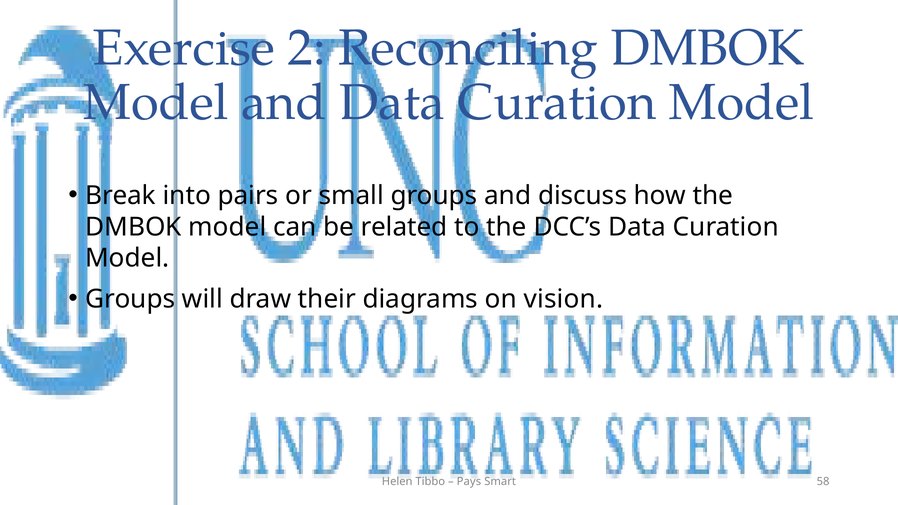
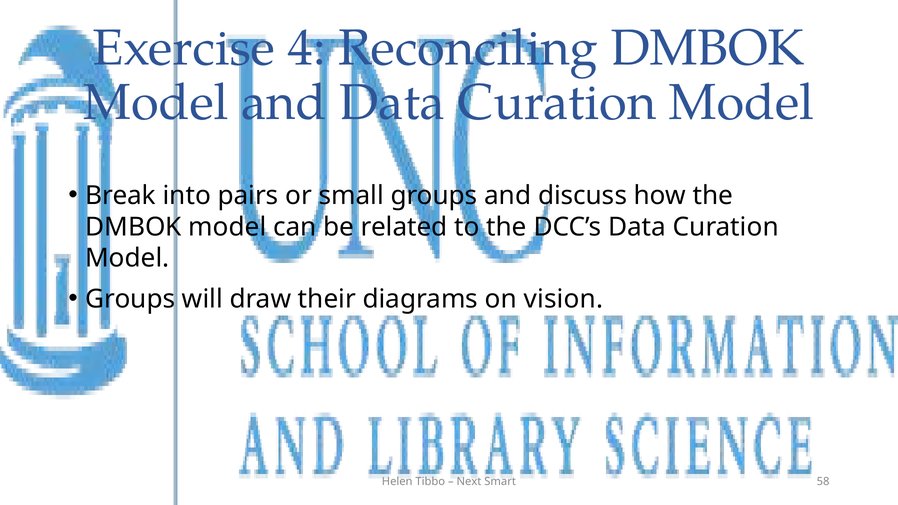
2: 2 -> 4
Pays: Pays -> Next
